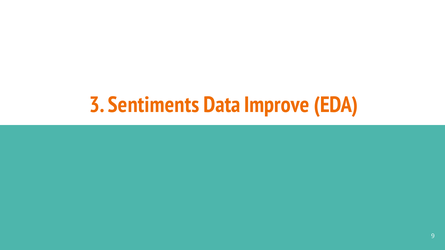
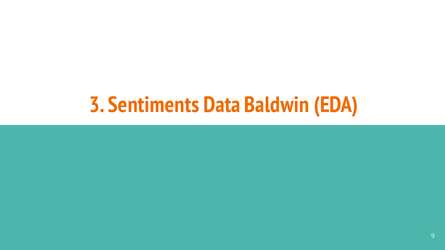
Improve: Improve -> Baldwin
